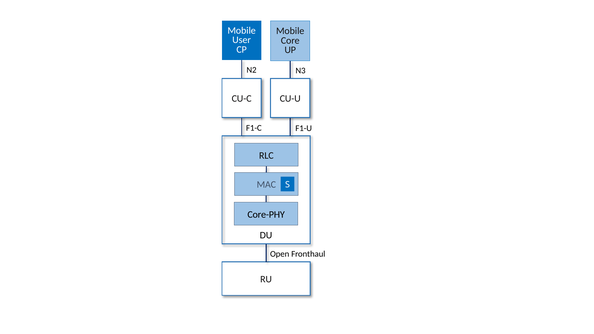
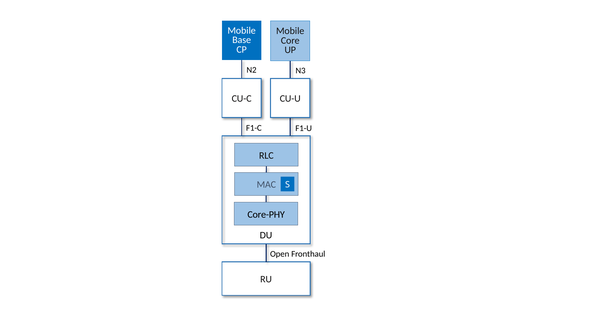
User: User -> Base
